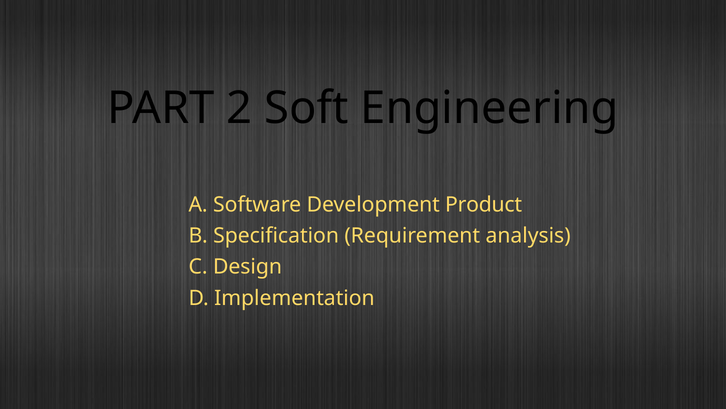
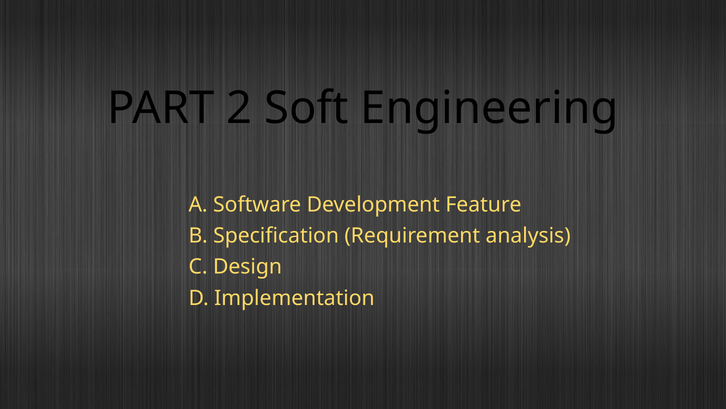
Product: Product -> Feature
